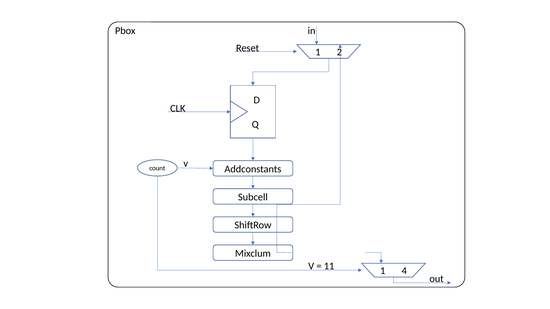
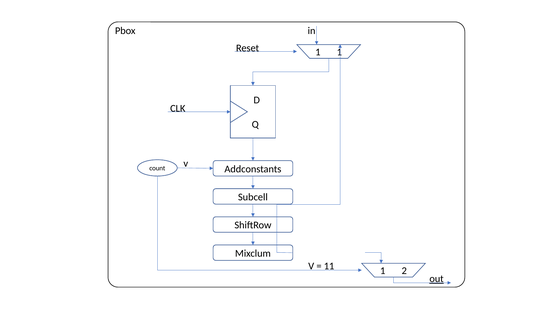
1 2: 2 -> 1
4: 4 -> 2
out underline: none -> present
